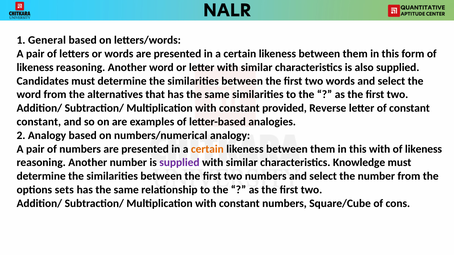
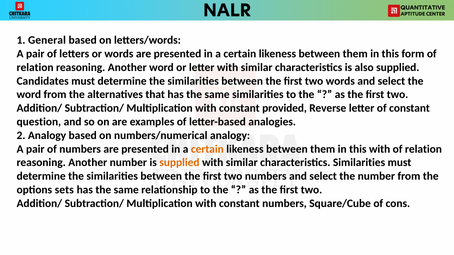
likeness at (35, 67): likeness -> relation
constant at (39, 122): constant -> question
likeness at (423, 149): likeness -> relation
supplied at (179, 163) colour: purple -> orange
characteristics Knowledge: Knowledge -> Similarities
